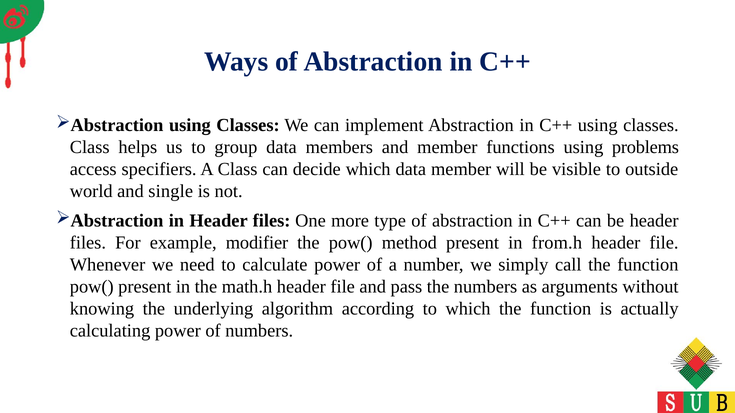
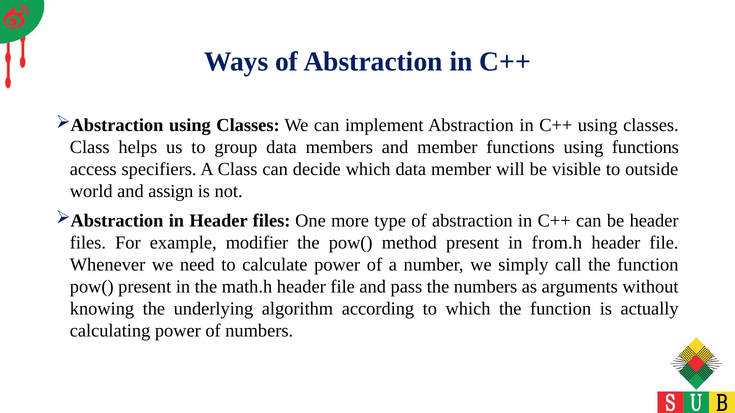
using problems: problems -> functions
single: single -> assign
